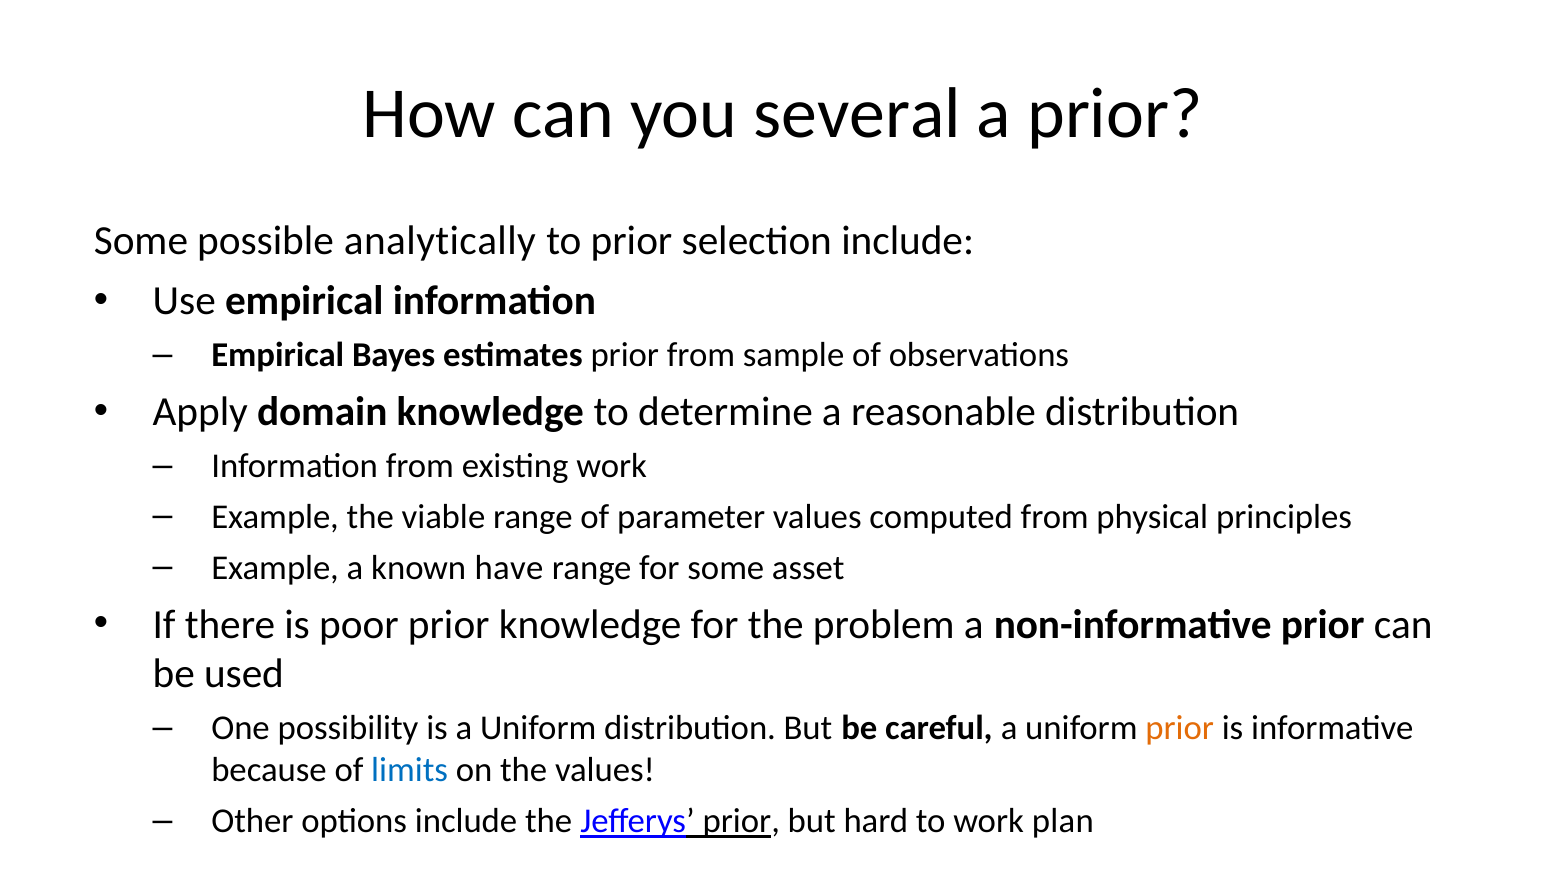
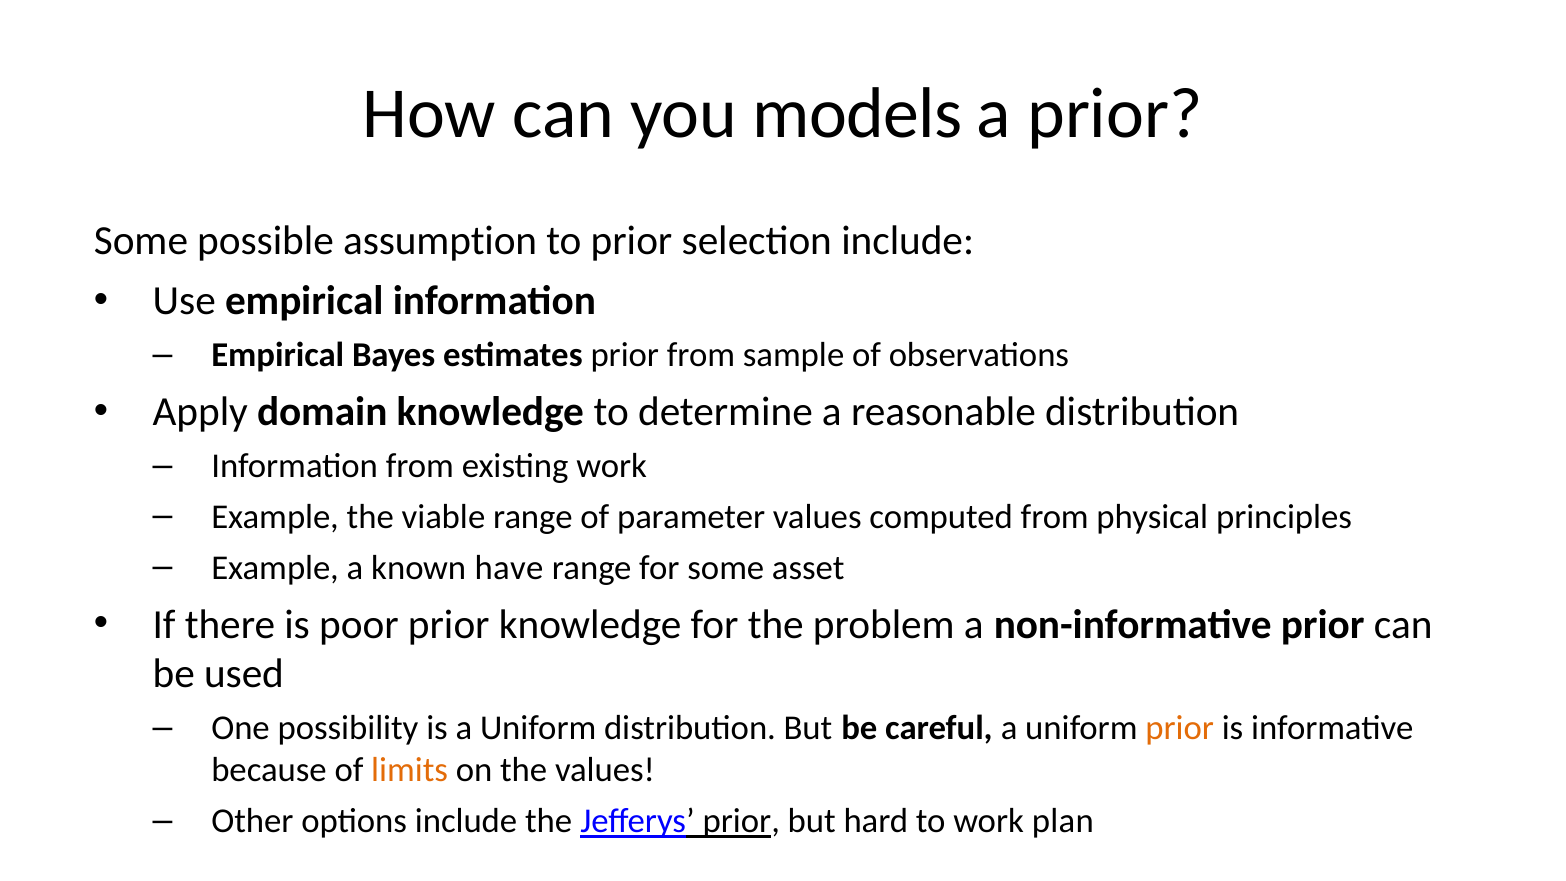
several: several -> models
analytically: analytically -> assumption
limits colour: blue -> orange
